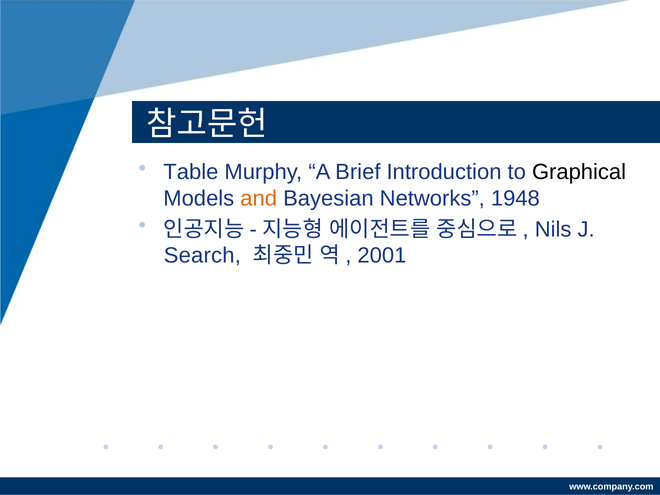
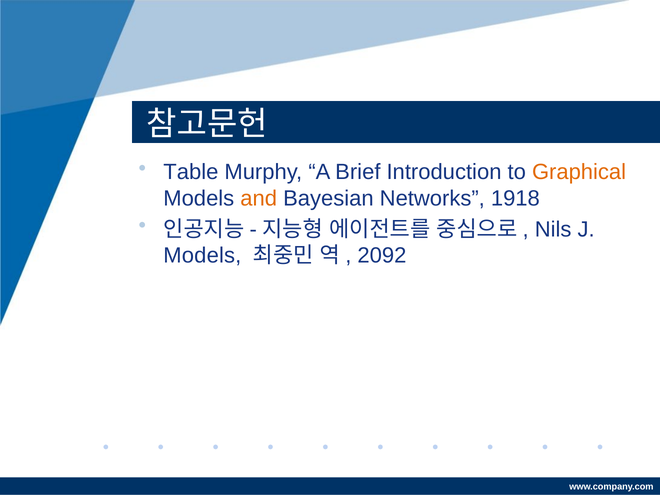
Graphical colour: black -> orange
1948: 1948 -> 1918
Search at (202, 256): Search -> Models
2001: 2001 -> 2092
